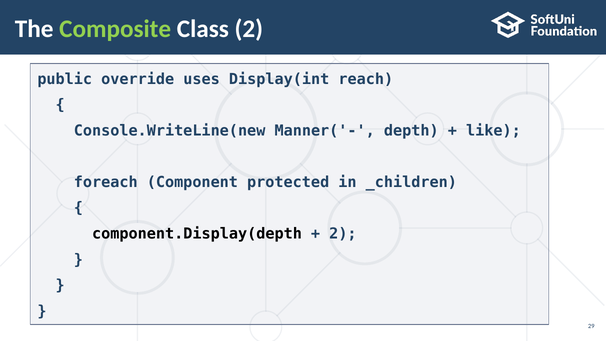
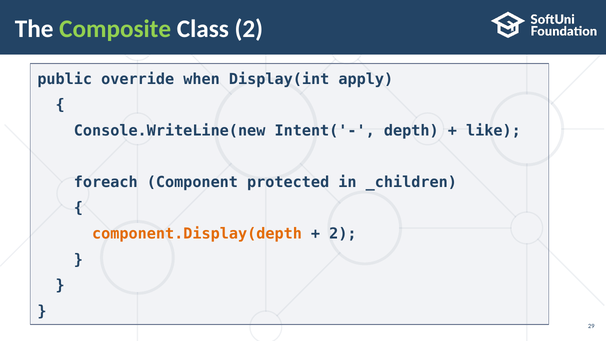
uses: uses -> when
reach: reach -> apply
Manner('-: Manner('- -> Intent('-
component.Display(depth colour: black -> orange
